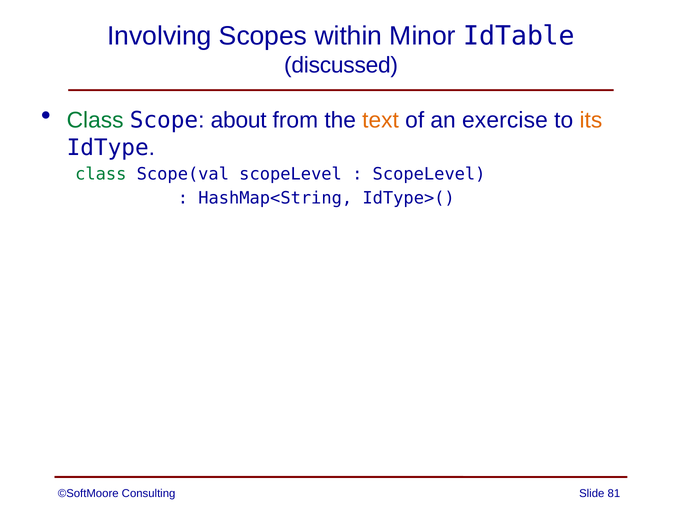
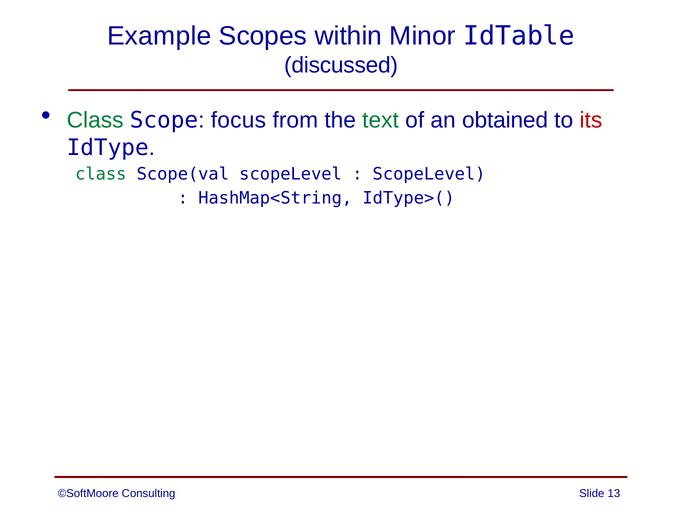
Involving: Involving -> Example
about: about -> focus
text colour: orange -> green
exercise: exercise -> obtained
its colour: orange -> red
81: 81 -> 13
